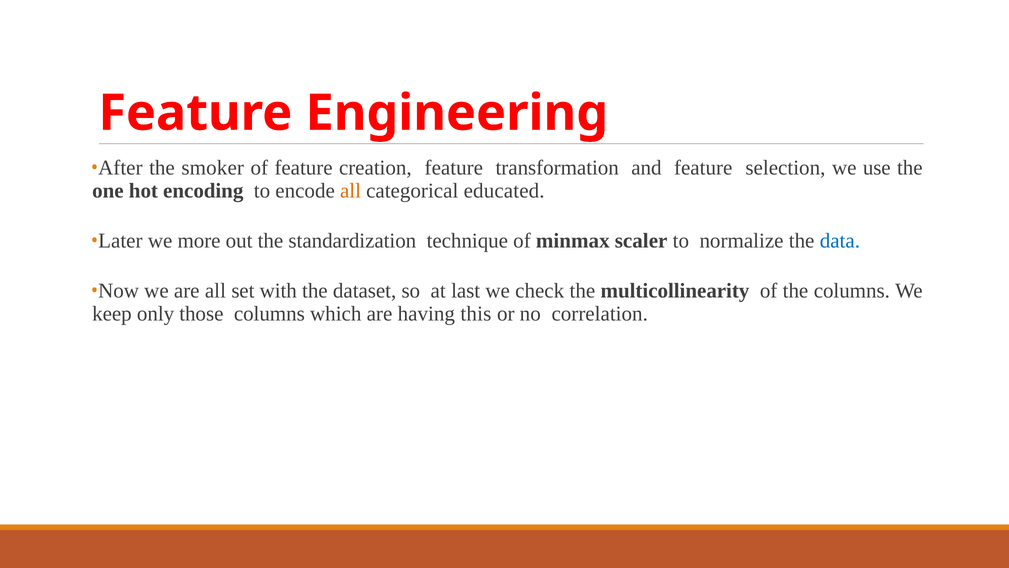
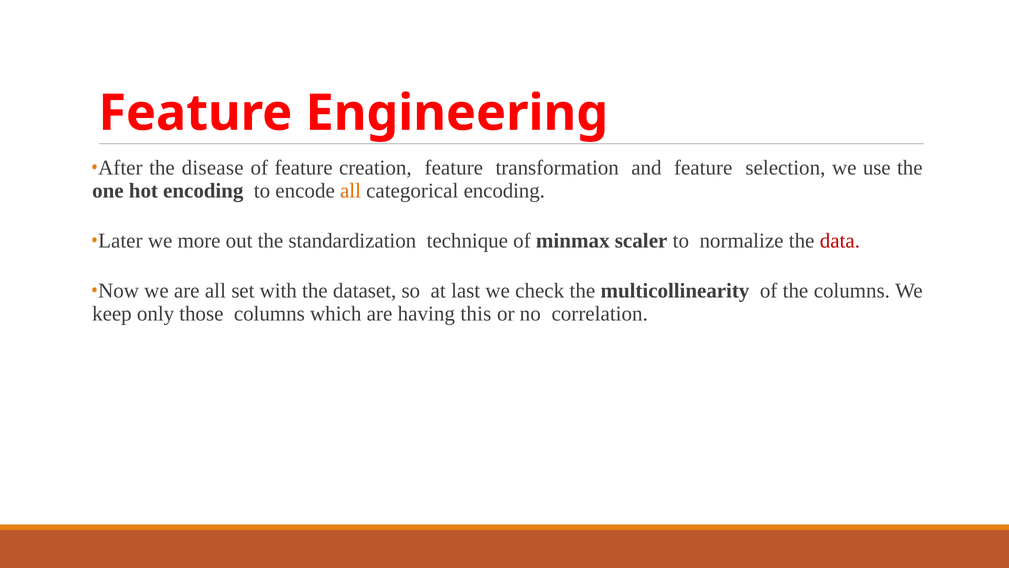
smoker: smoker -> disease
categorical educated: educated -> encoding
data colour: blue -> red
